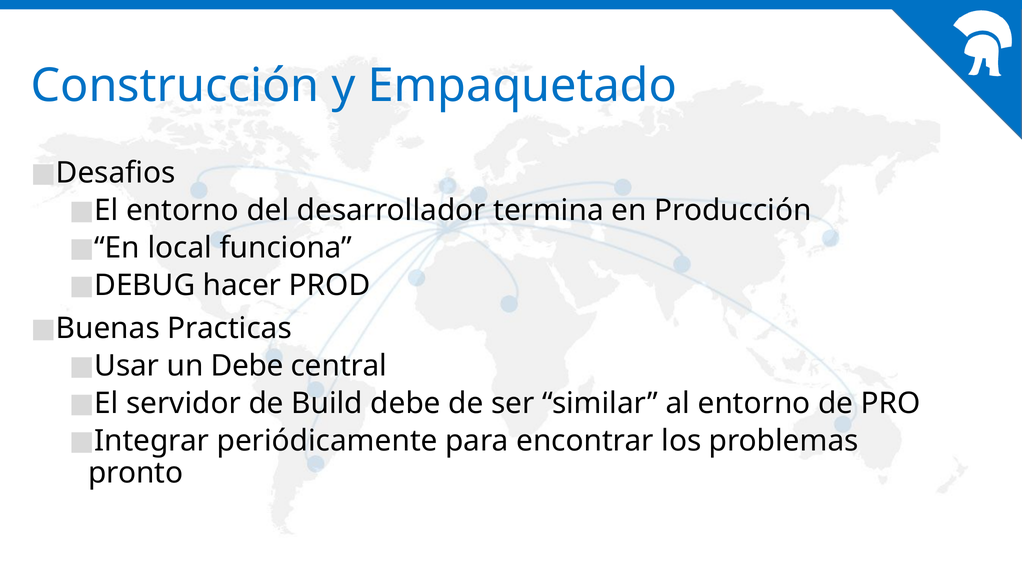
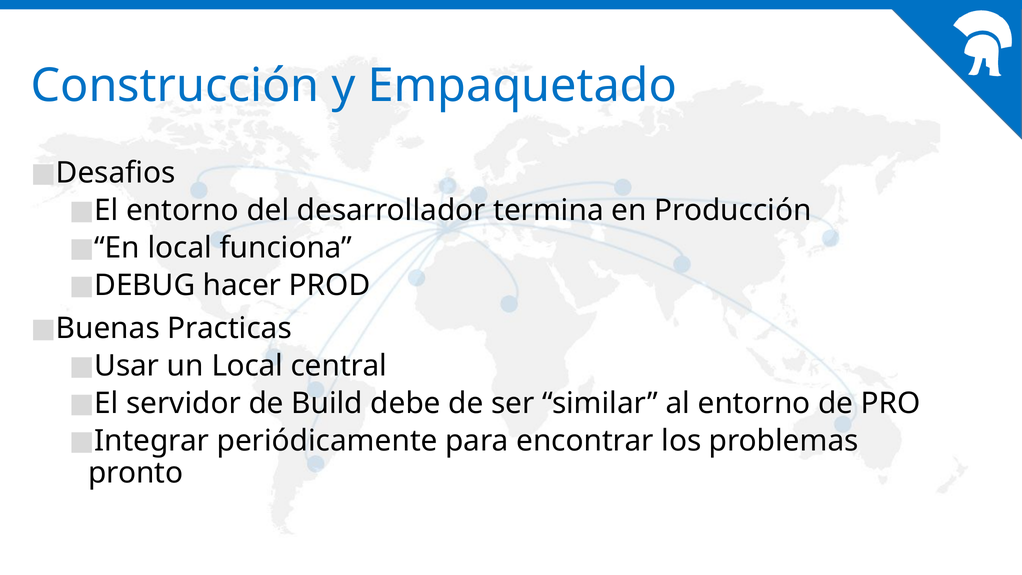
un Debe: Debe -> Local
